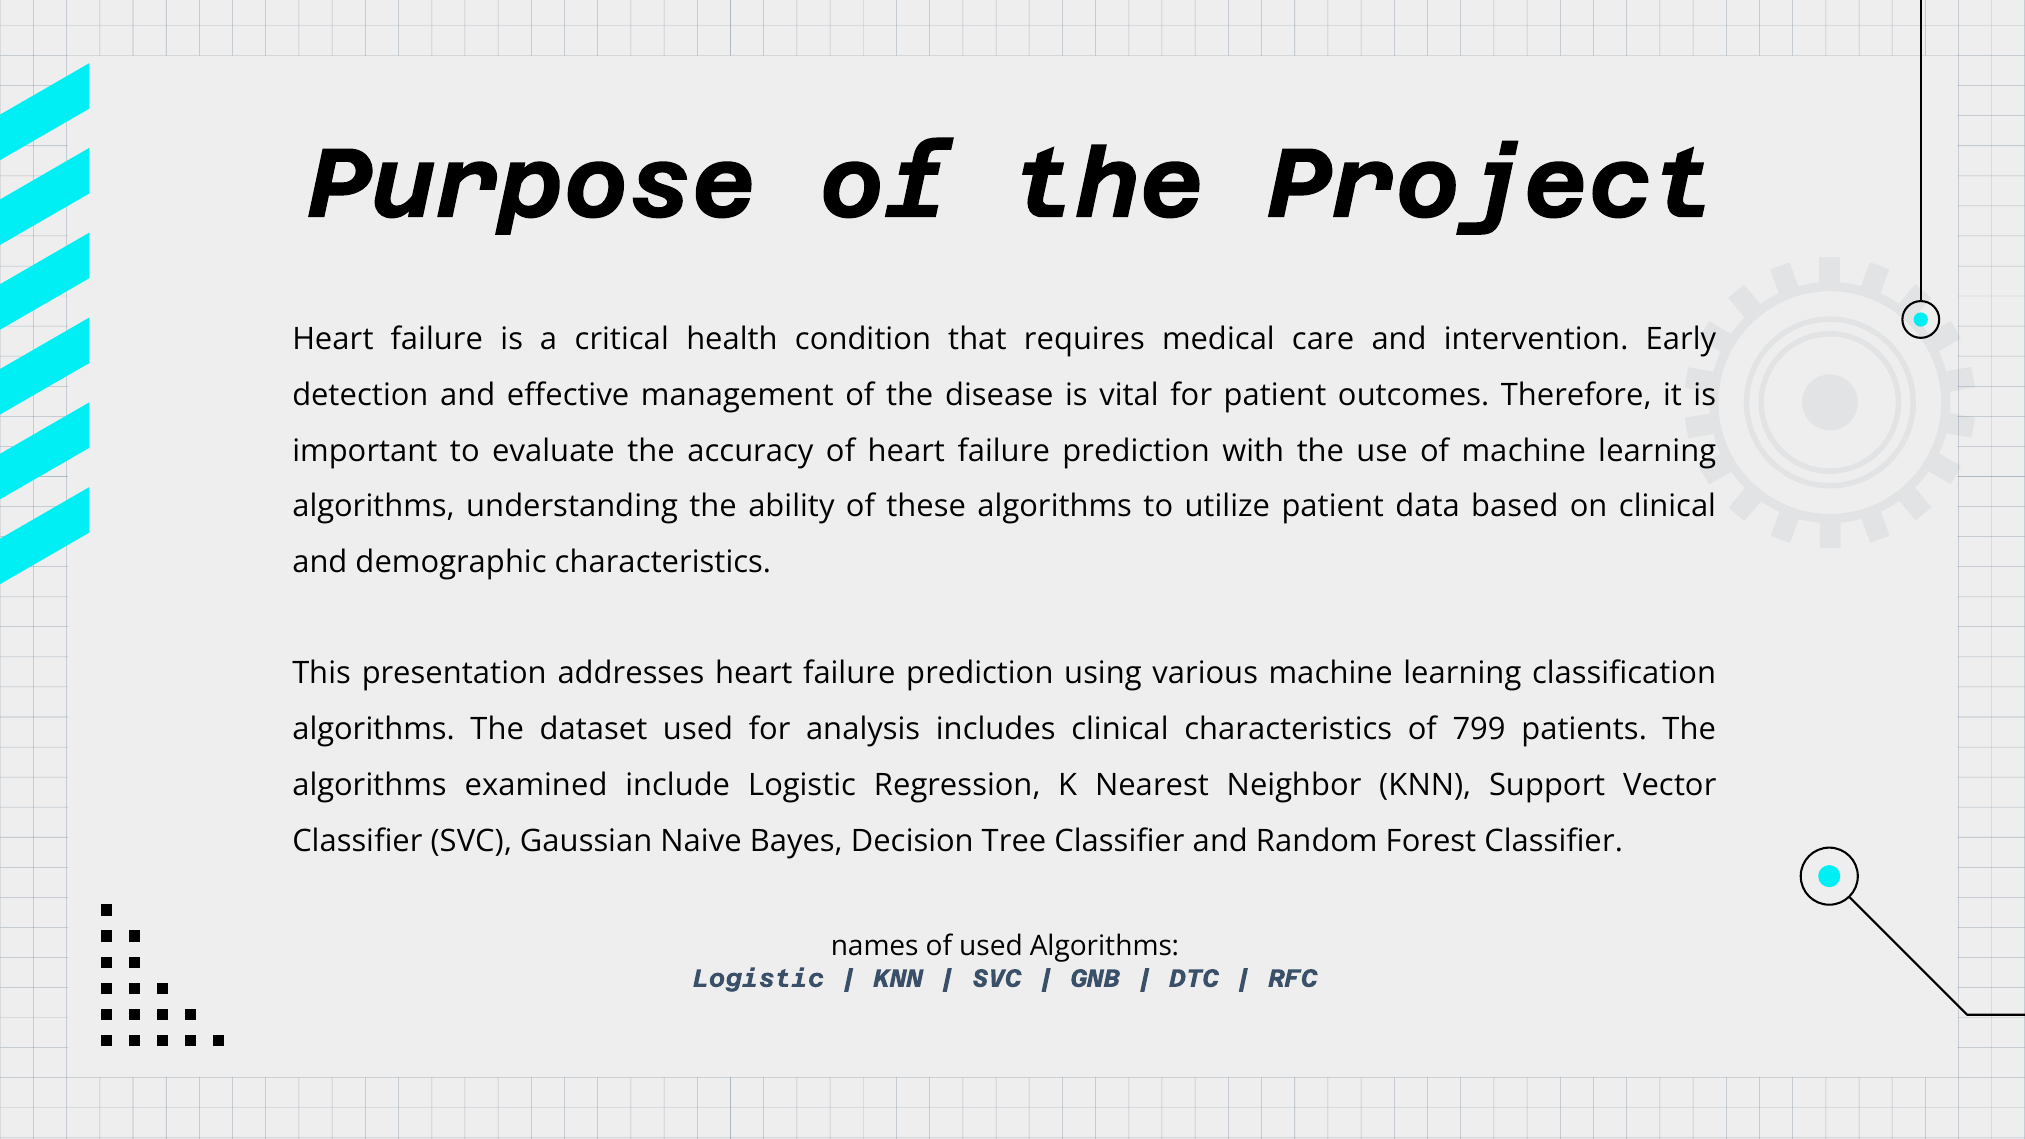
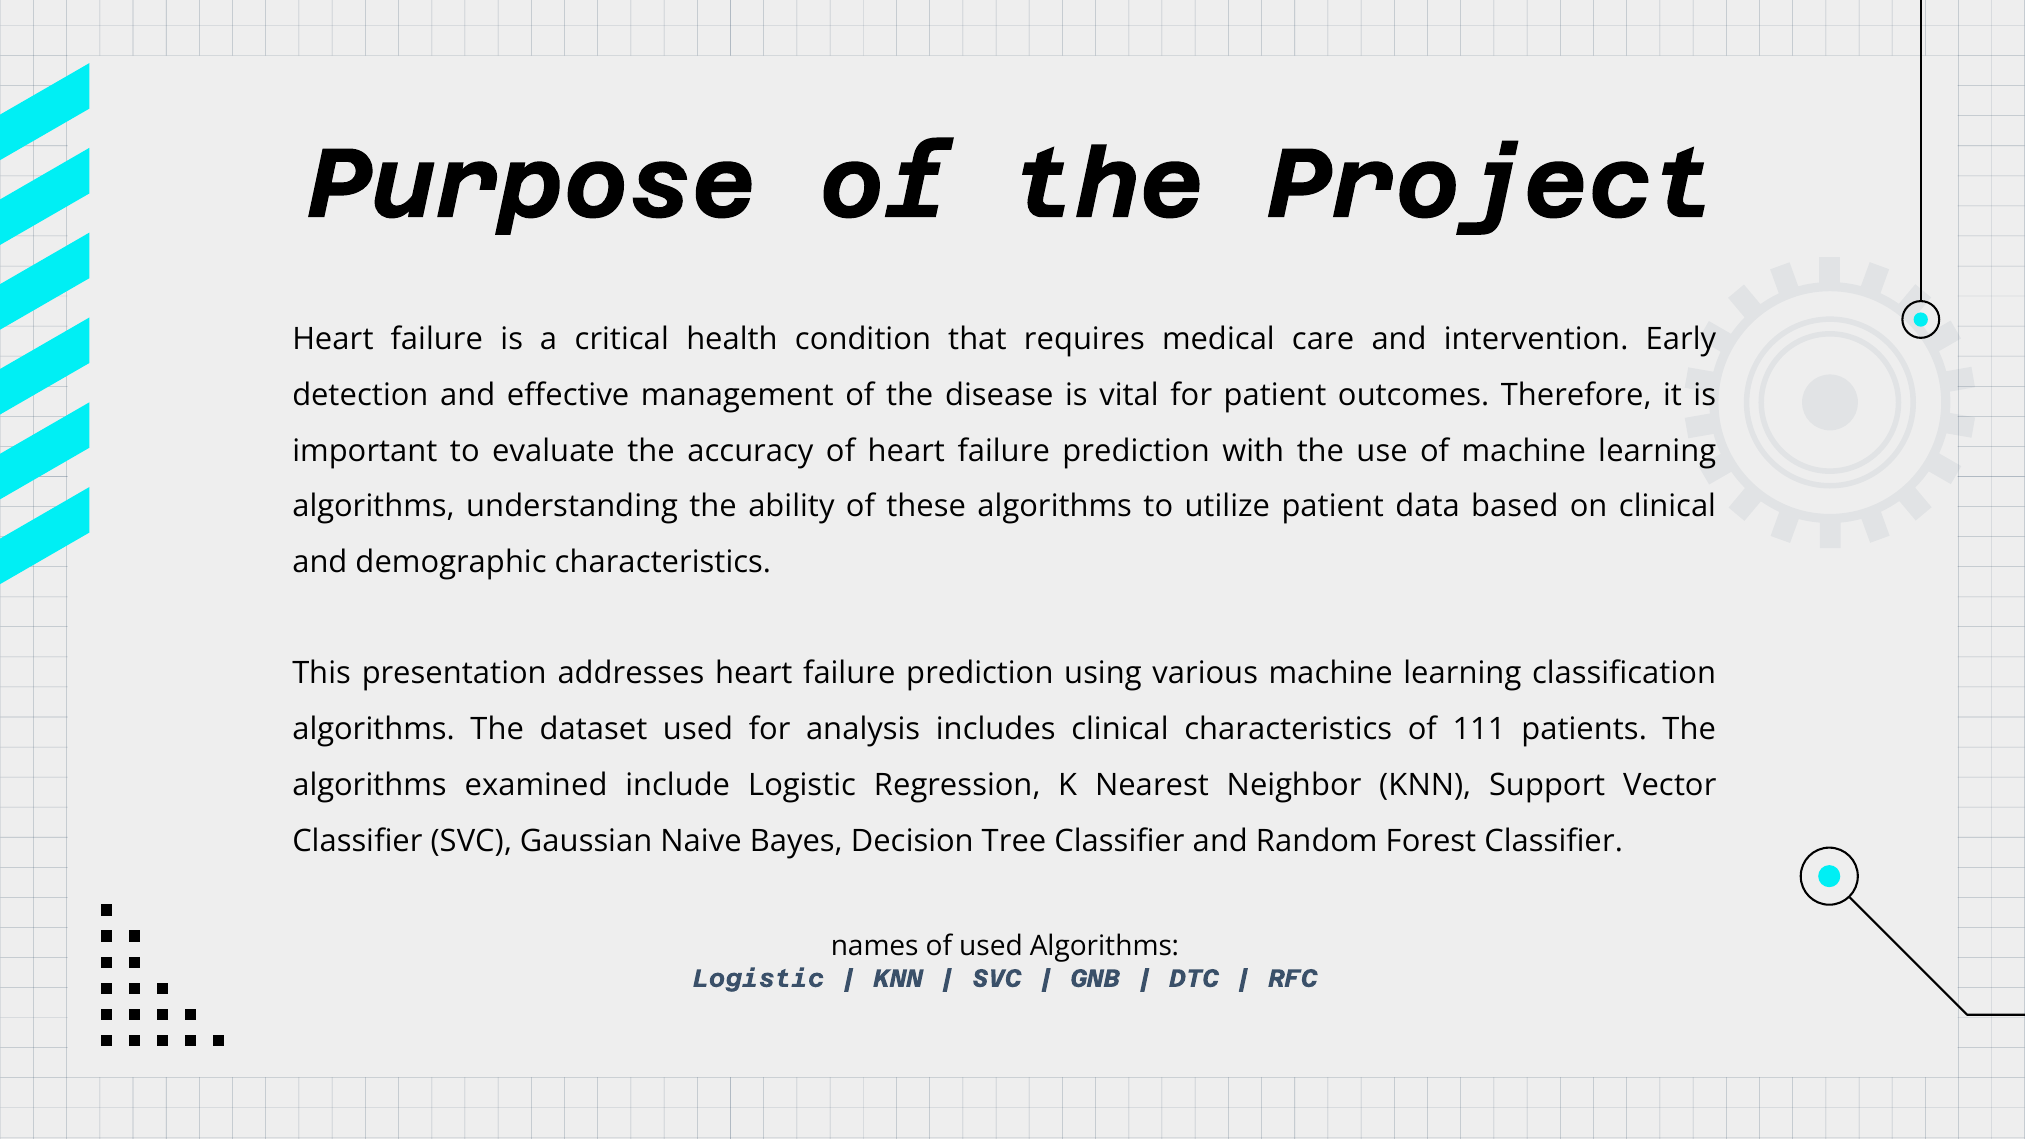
799: 799 -> 111
